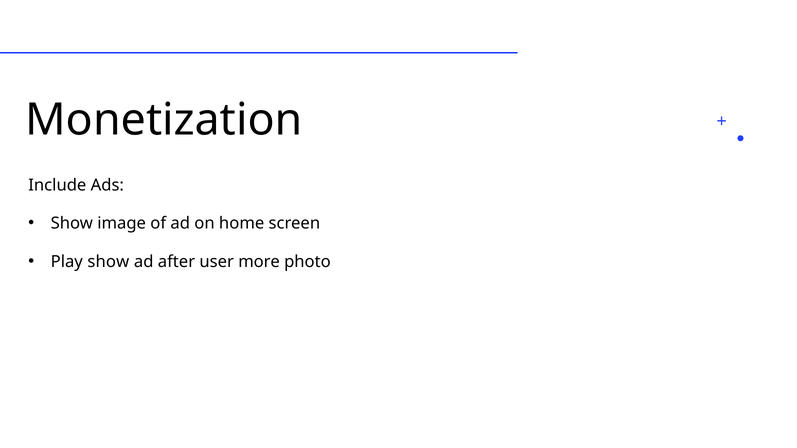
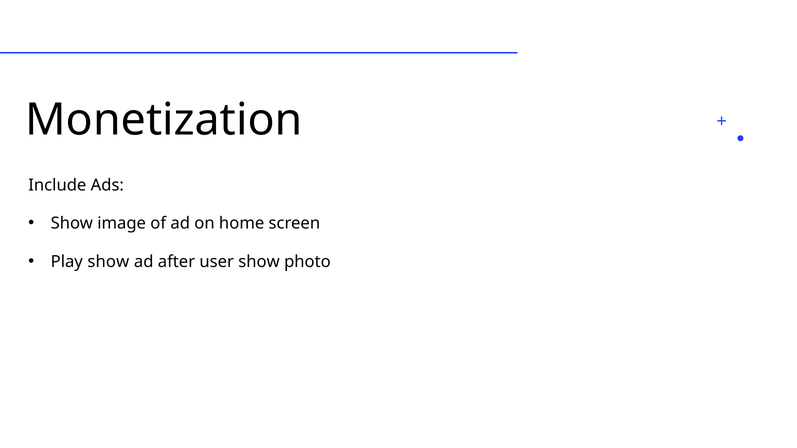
user more: more -> show
